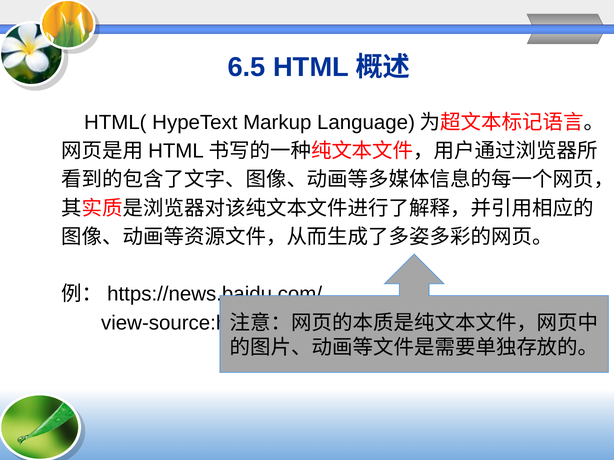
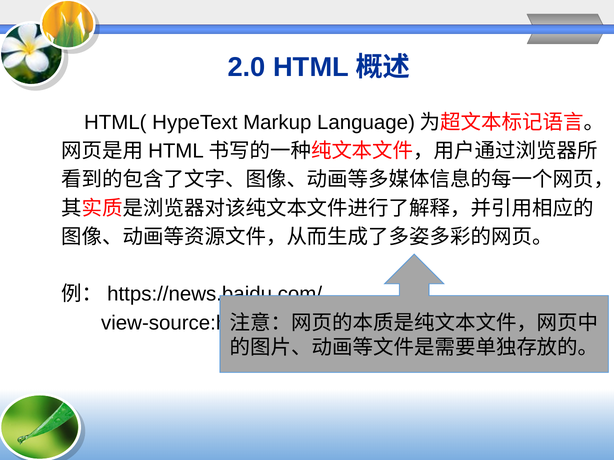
6.5: 6.5 -> 2.0
